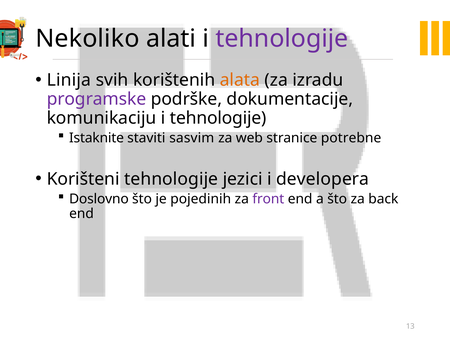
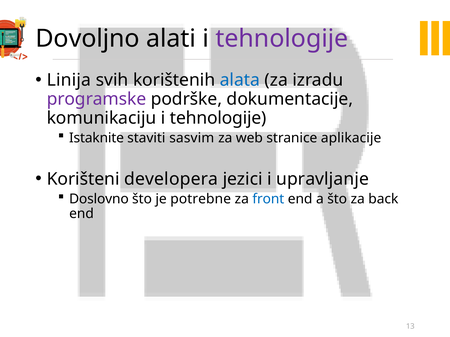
Nekoliko: Nekoliko -> Dovoljno
alata colour: orange -> blue
potrebne: potrebne -> aplikacije
Korišteni tehnologije: tehnologije -> developera
developera: developera -> upravljanje
pojedinih: pojedinih -> potrebne
front colour: purple -> blue
